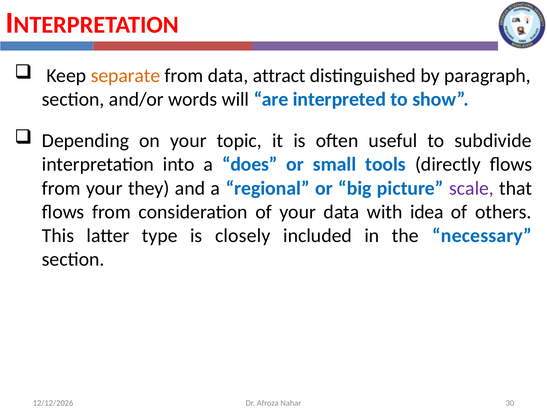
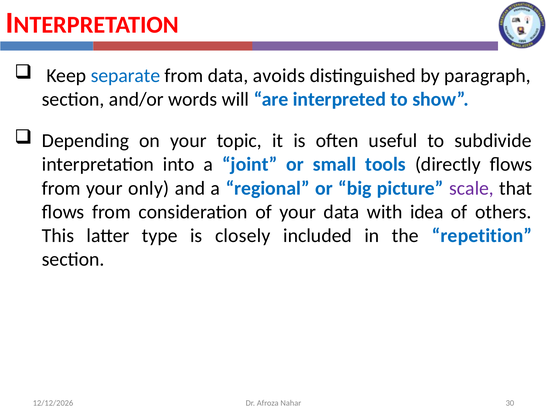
separate colour: orange -> blue
attract: attract -> avoids
does: does -> joint
they: they -> only
necessary: necessary -> repetition
